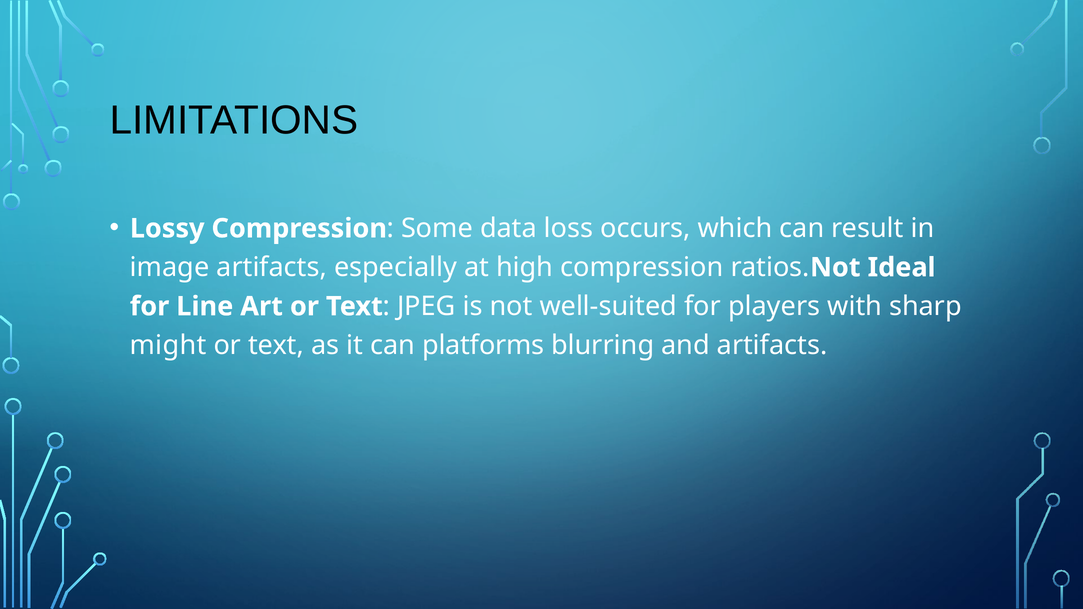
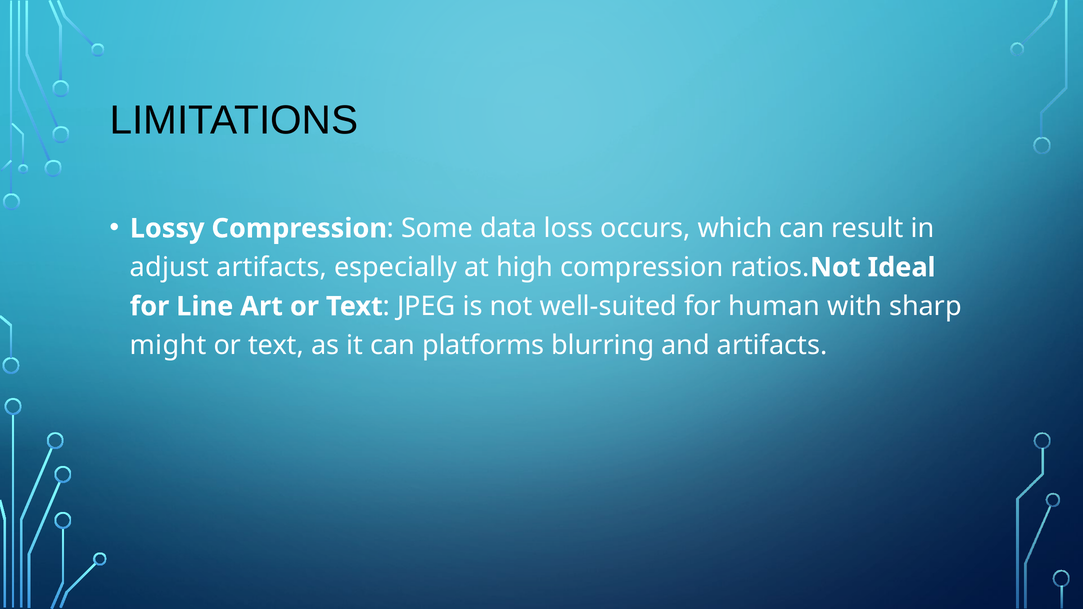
image: image -> adjust
players: players -> human
